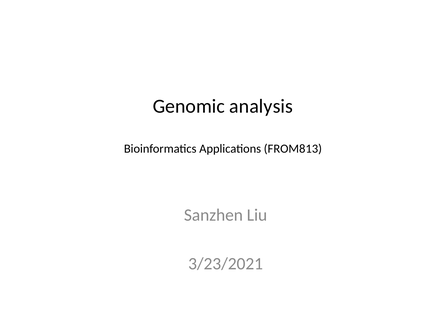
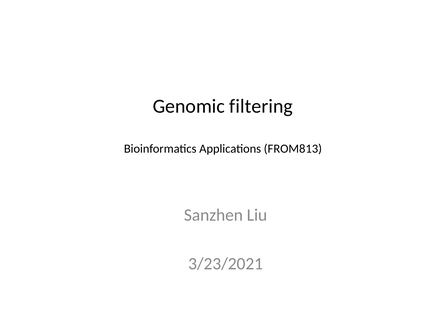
analysis: analysis -> filtering
